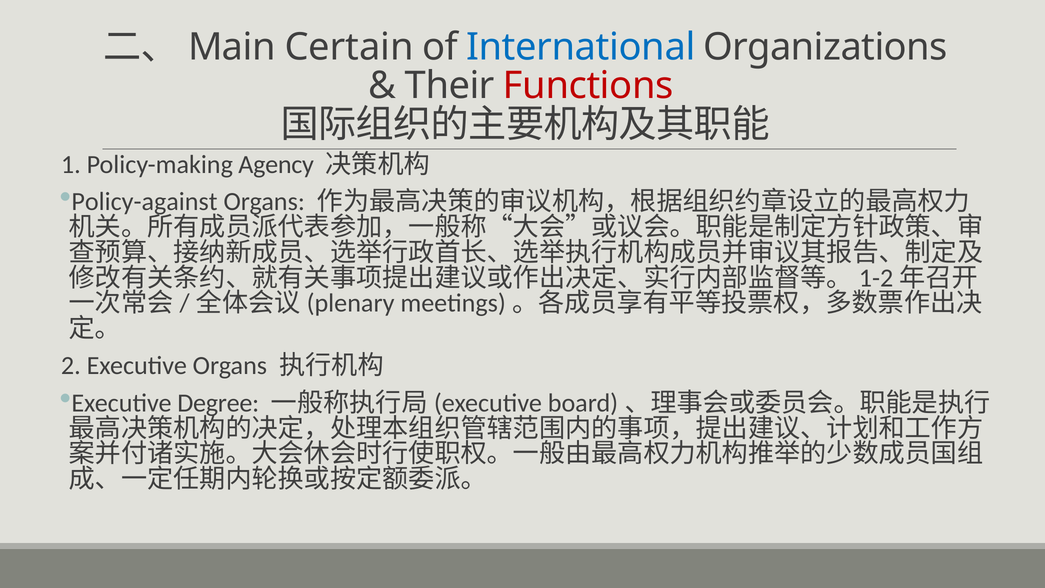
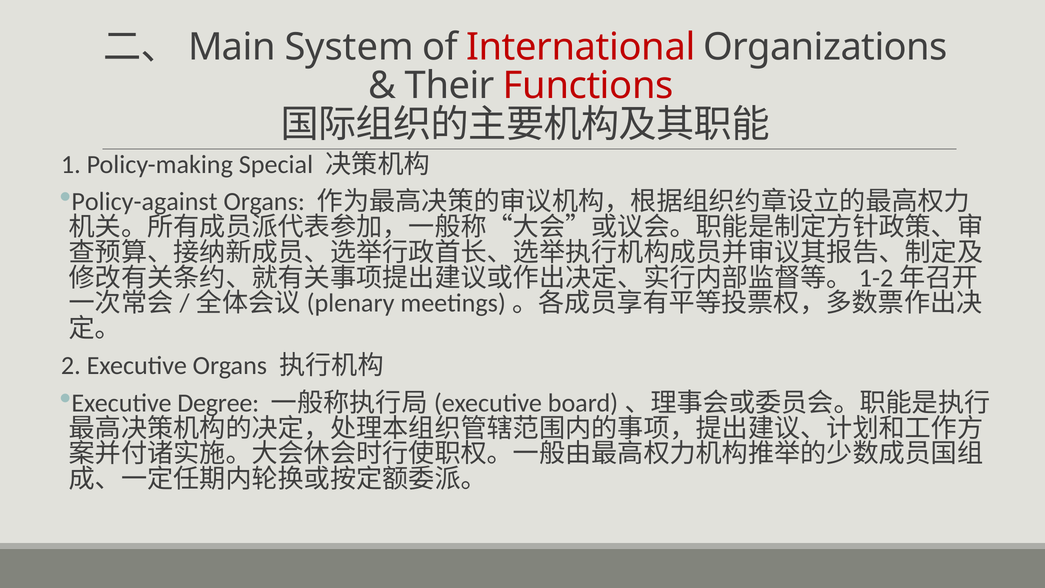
Certain: Certain -> System
International colour: blue -> red
Agency: Agency -> Special
